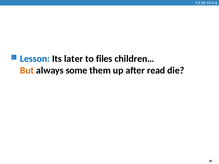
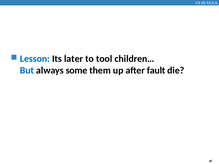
files: files -> tool
But colour: orange -> blue
read: read -> fault
